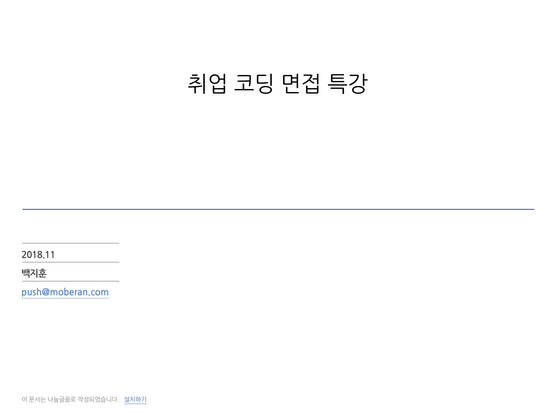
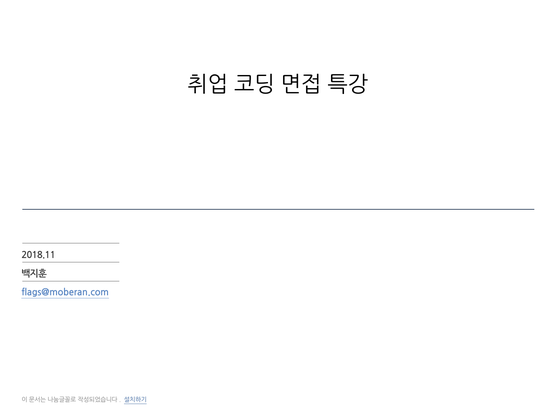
push@moberan.com: push@moberan.com -> flags@moberan.com
